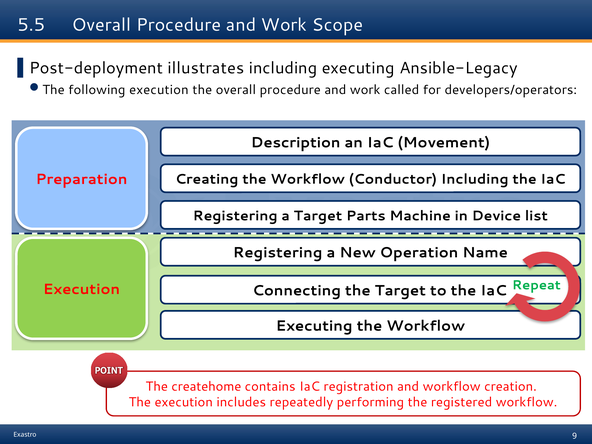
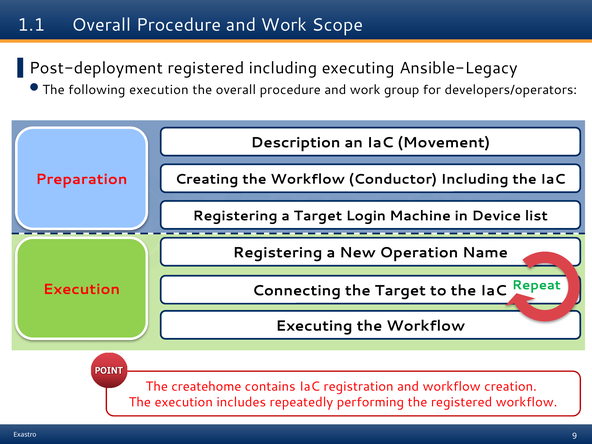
5.5: 5.5 -> 1.1
Post-deployment illustrates: illustrates -> registered
called: called -> group
Parts: Parts -> Login
